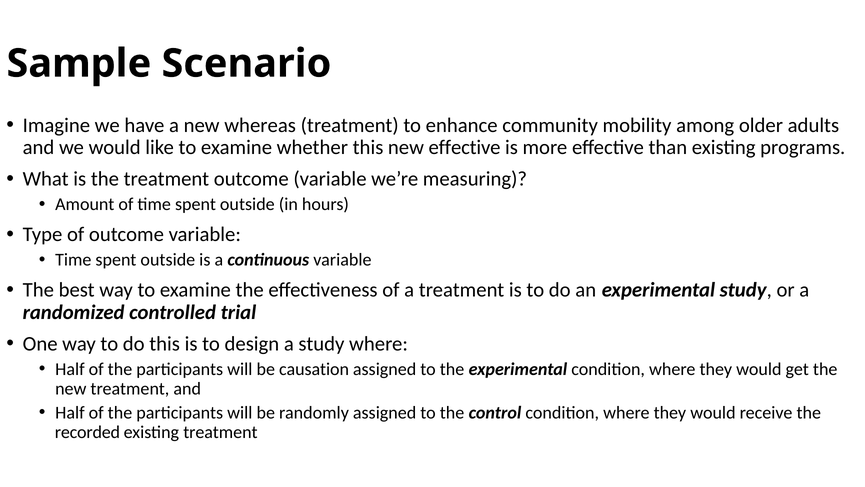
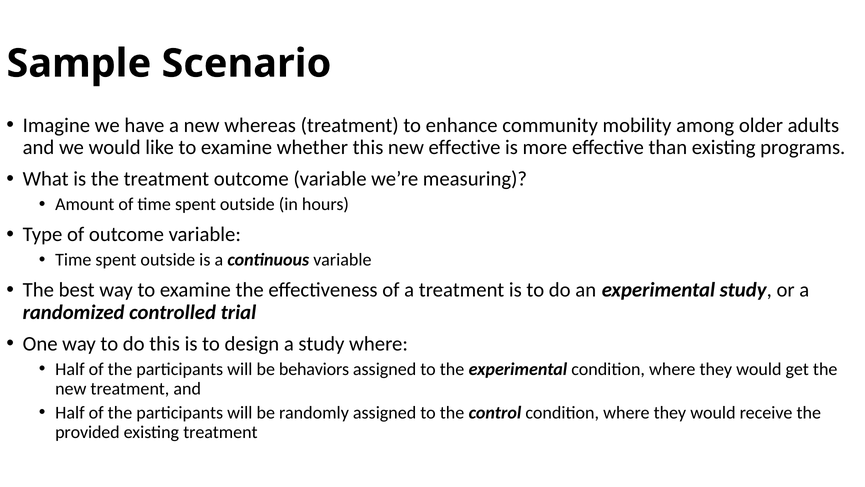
causation: causation -> behaviors
recorded: recorded -> provided
